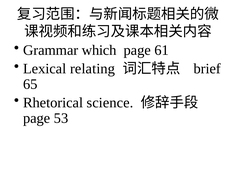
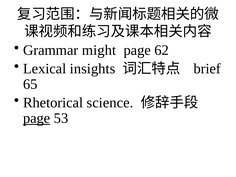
which: which -> might
61: 61 -> 62
relating: relating -> insights
page at (37, 118) underline: none -> present
